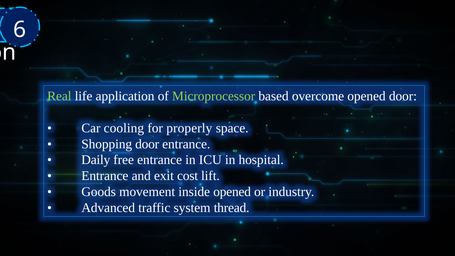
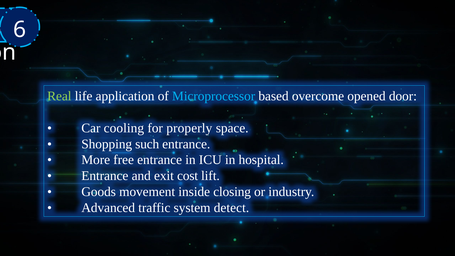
Microprocessor colour: light green -> light blue
Shopping door: door -> such
Daily: Daily -> More
inside opened: opened -> closing
thread: thread -> detect
